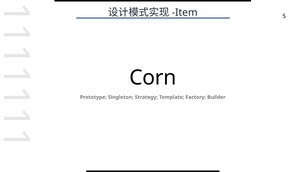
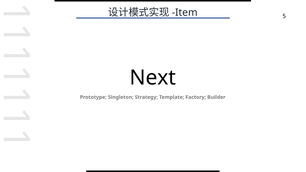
Corn: Corn -> Next
